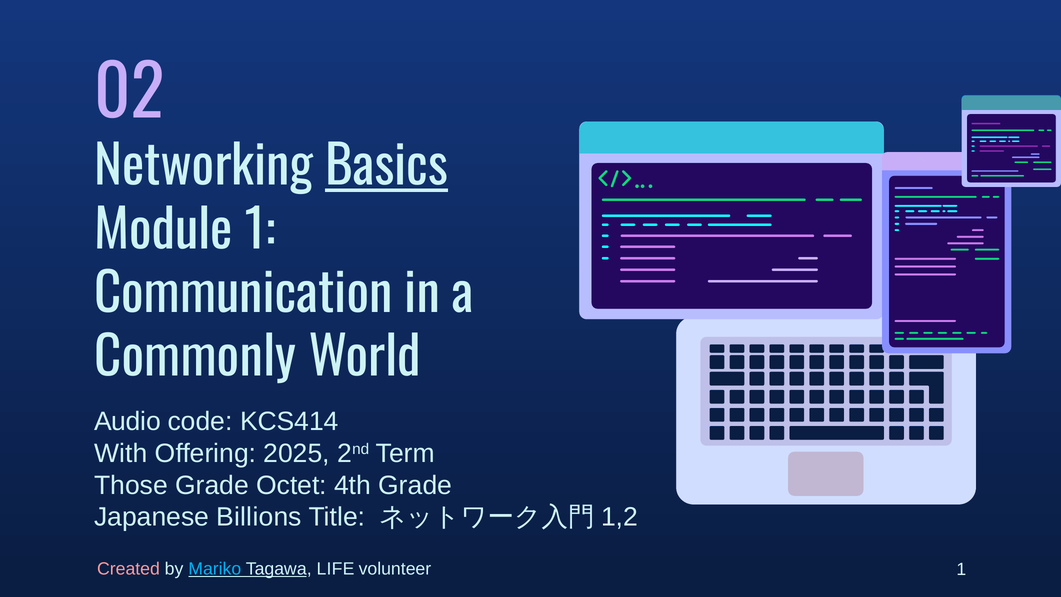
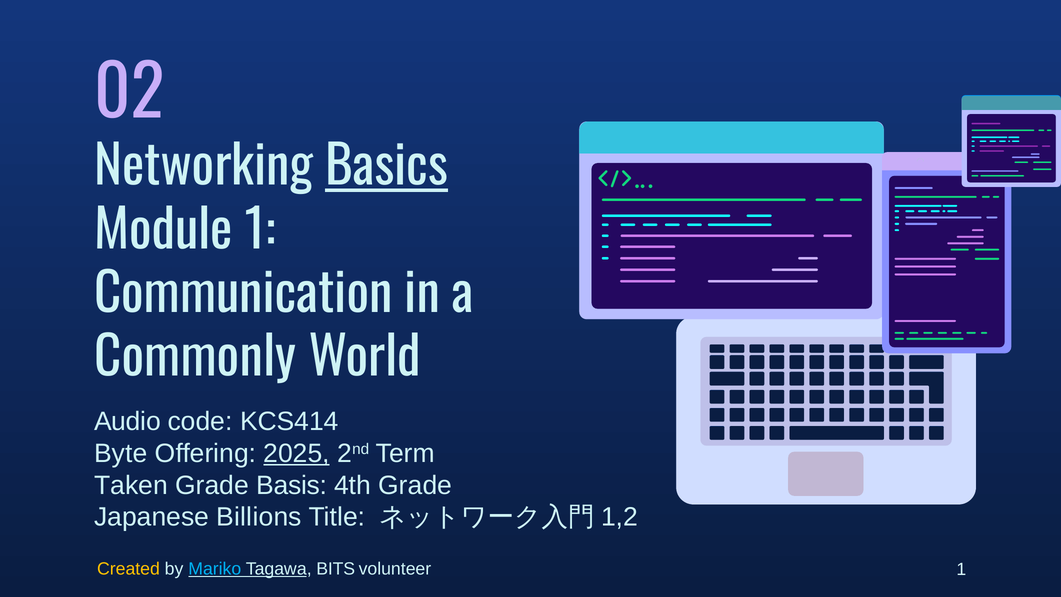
With: With -> Byte
2025 underline: none -> present
Those: Those -> Taken
Octet: Octet -> Basis
Created colour: pink -> yellow
LIFE: LIFE -> BITS
